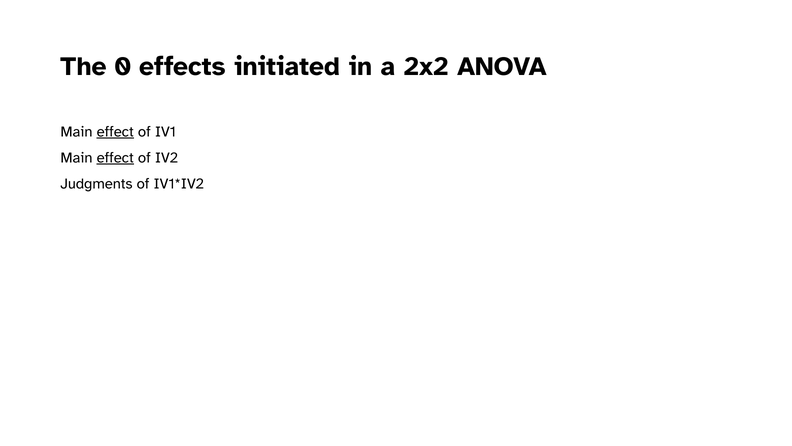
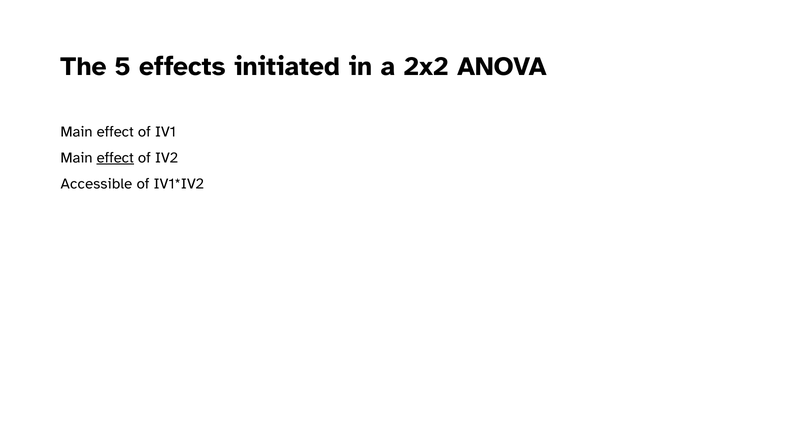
0: 0 -> 5
effect at (115, 132) underline: present -> none
Judgments: Judgments -> Accessible
